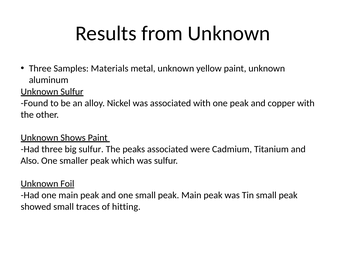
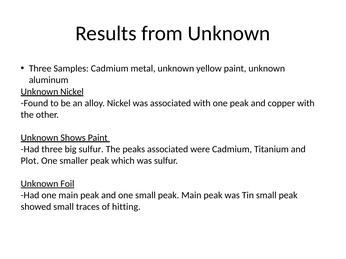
Samples Materials: Materials -> Cadmium
Unknown Sulfur: Sulfur -> Nickel
Also: Also -> Plot
